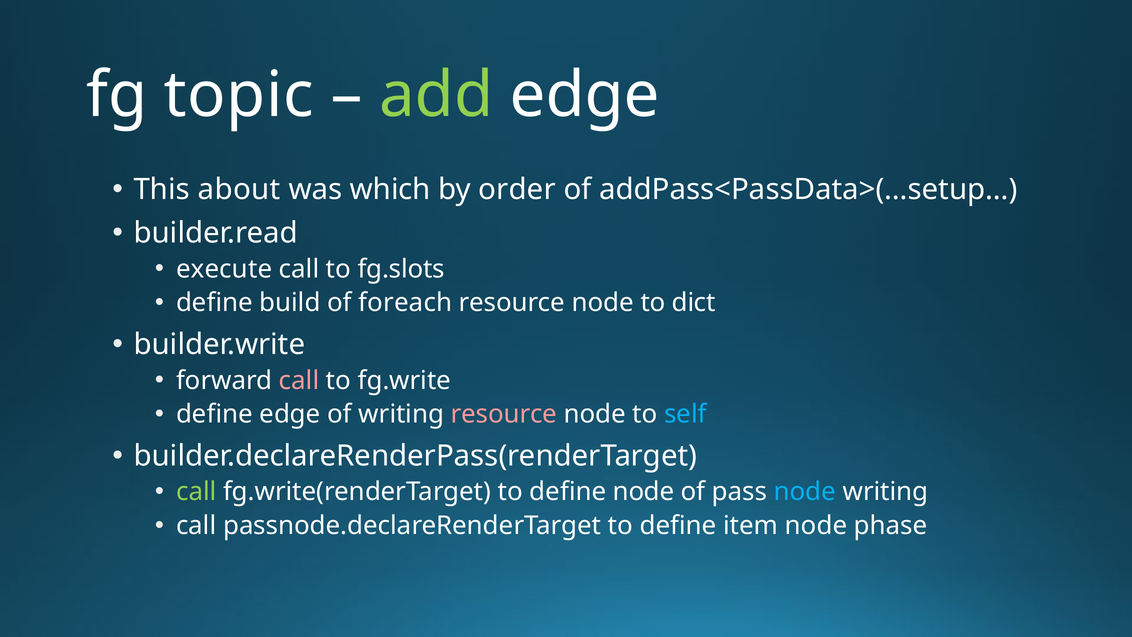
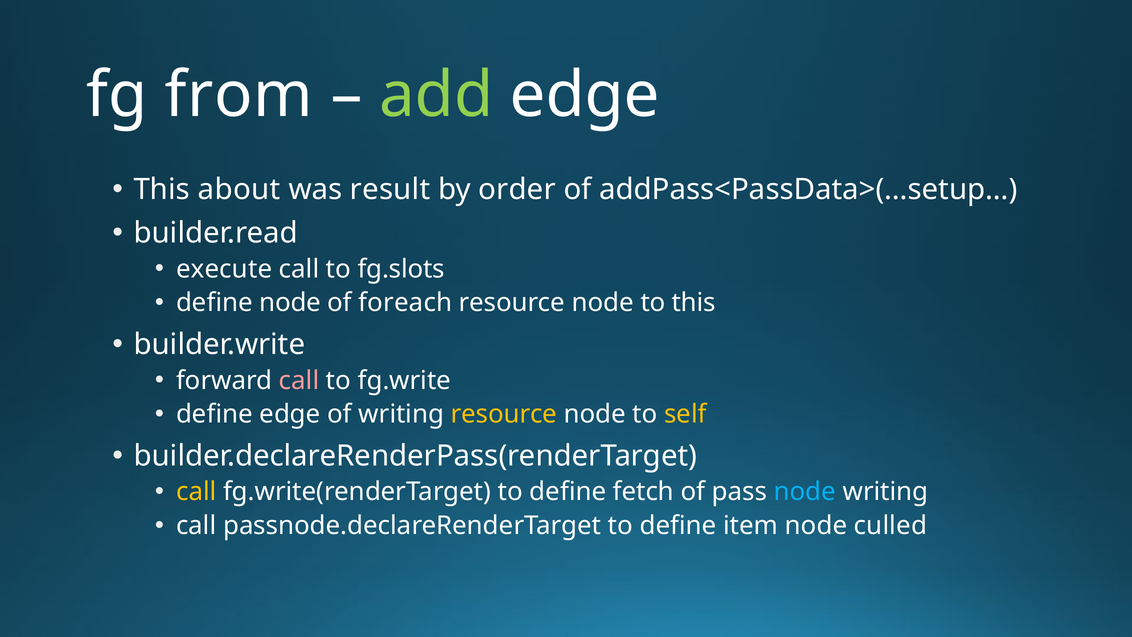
topic: topic -> from
which: which -> result
define build: build -> node
to dict: dict -> this
resource at (504, 414) colour: pink -> yellow
self colour: light blue -> yellow
call at (196, 492) colour: light green -> yellow
define node: node -> fetch
phase: phase -> culled
